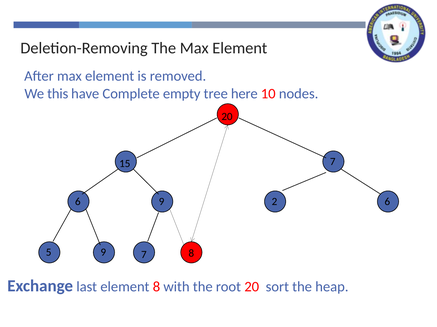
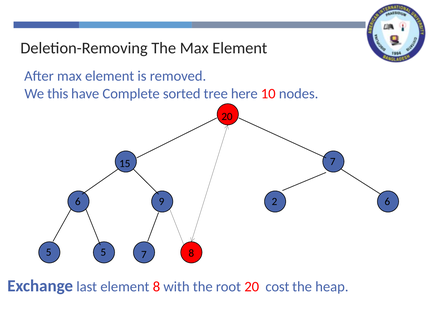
empty: empty -> sorted
5 9: 9 -> 5
sort: sort -> cost
